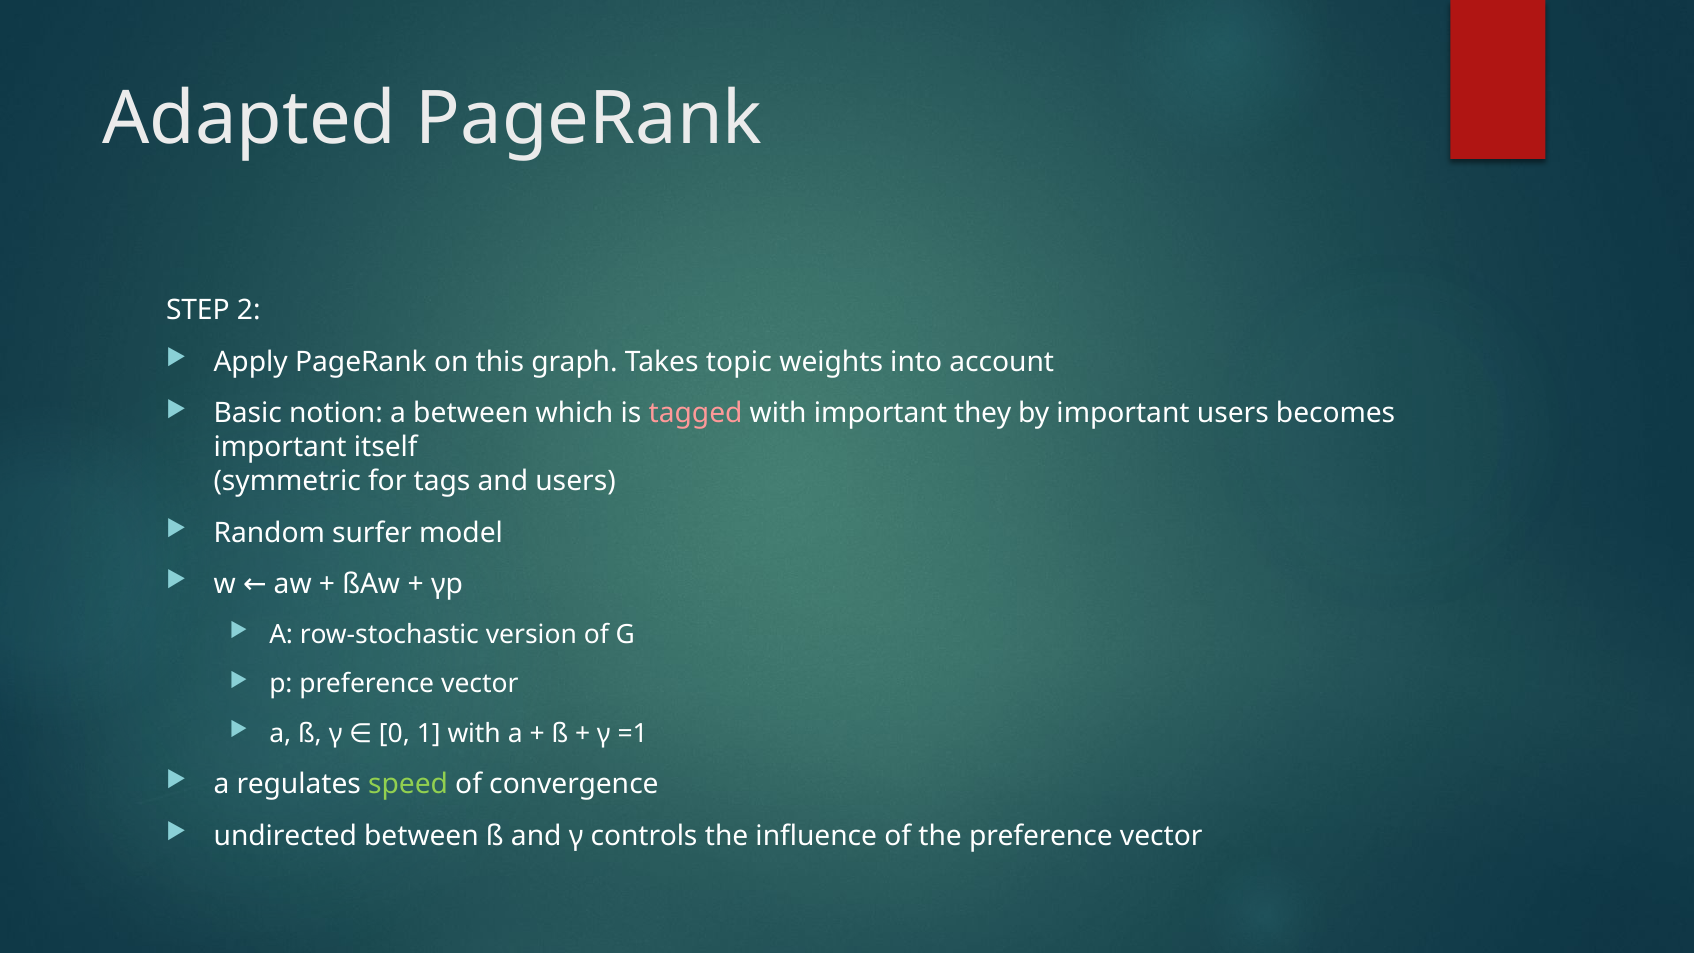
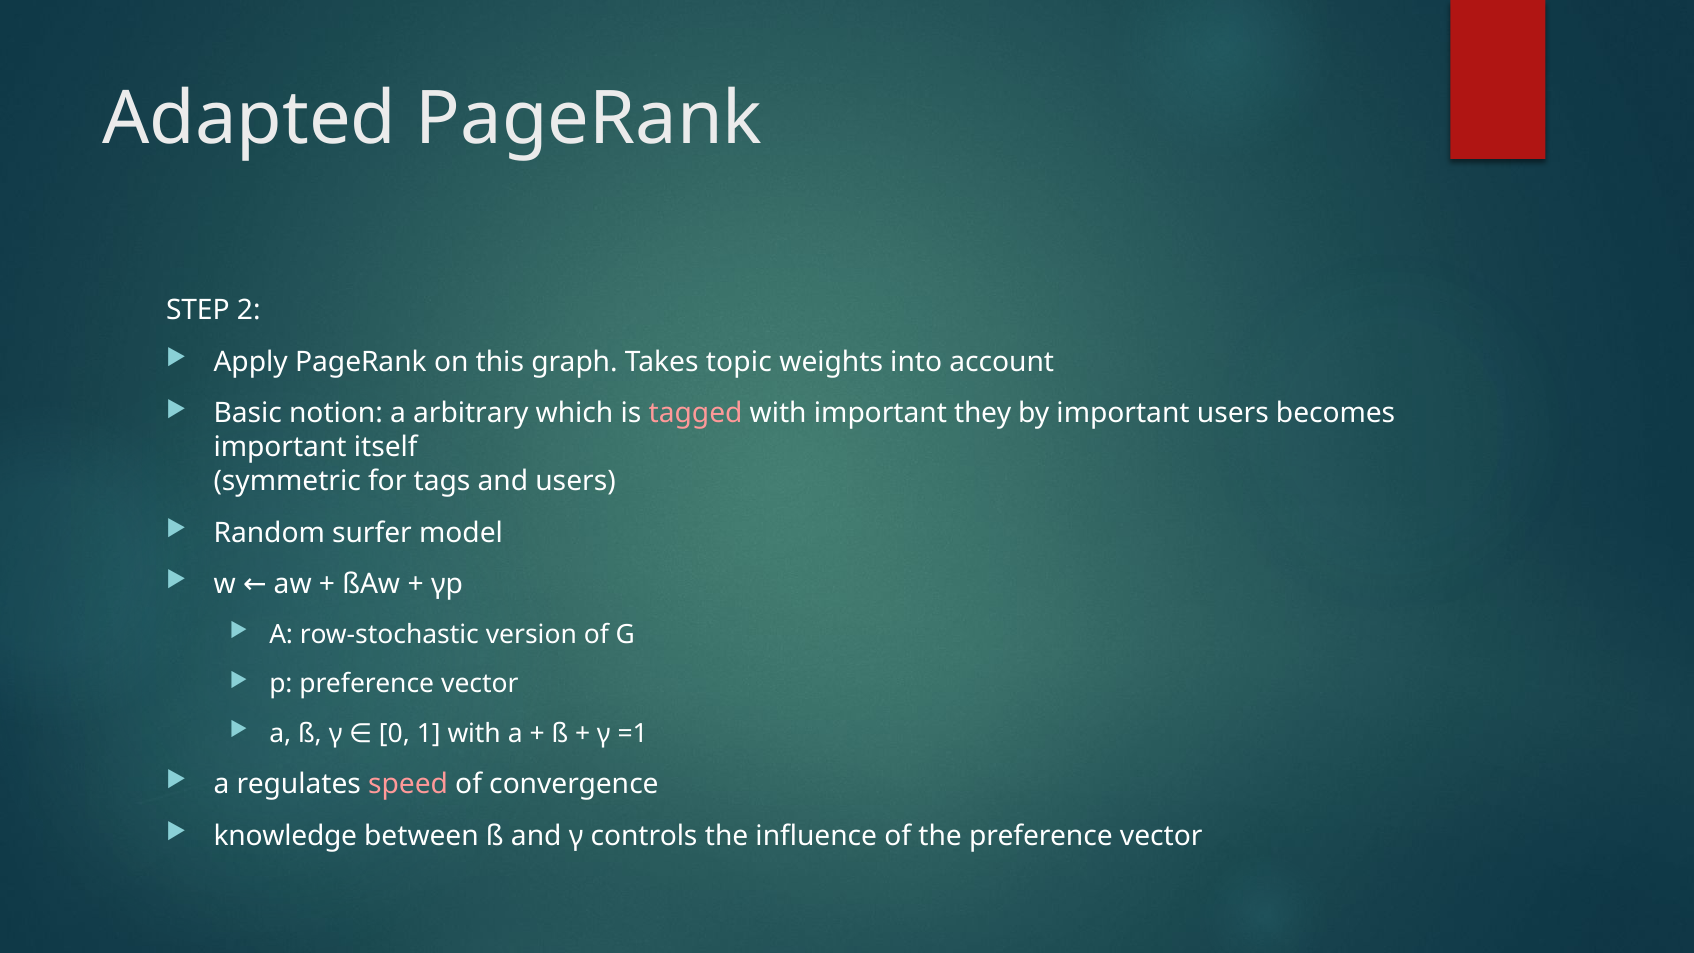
a between: between -> arbitrary
speed colour: light green -> pink
undirected: undirected -> knowledge
